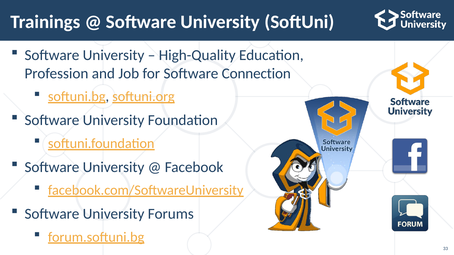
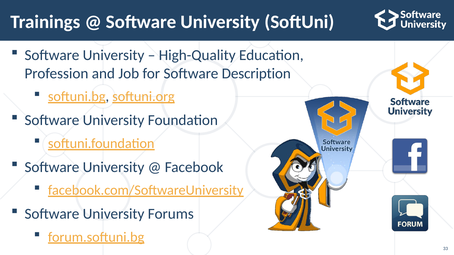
Connection: Connection -> Description
